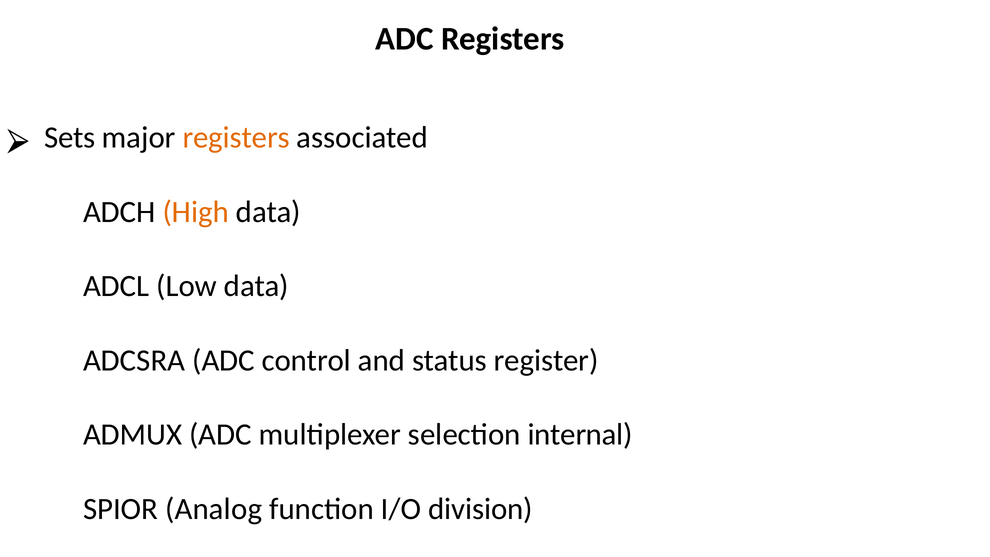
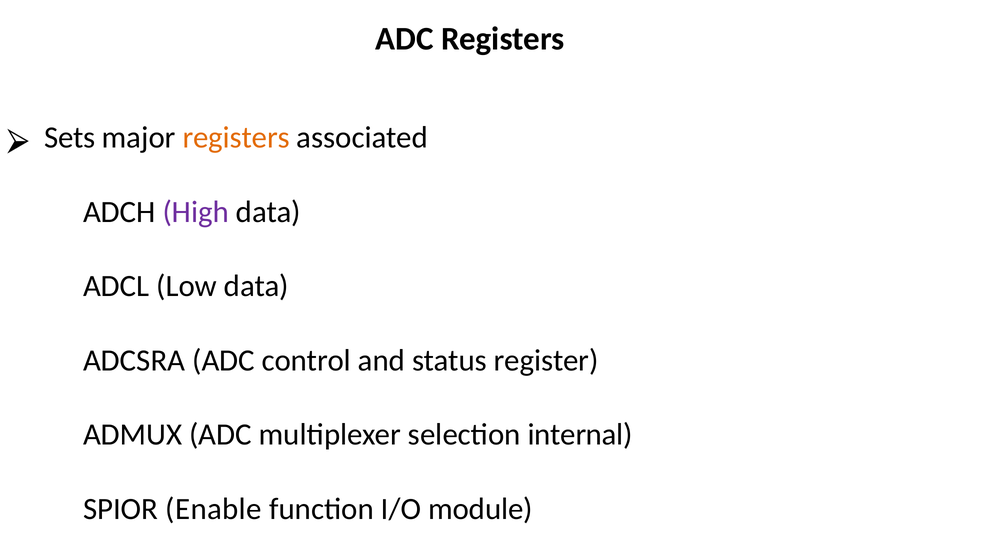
High colour: orange -> purple
Analog: Analog -> Enable
division: division -> module
